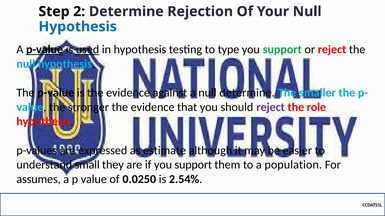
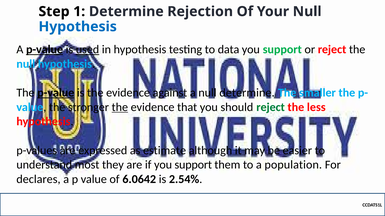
2: 2 -> 1
type: type -> data
p-value at (56, 93) underline: none -> present
the at (120, 107) underline: none -> present
reject at (271, 107) colour: purple -> green
role: role -> less
small: small -> most
assumes: assumes -> declares
0.0250: 0.0250 -> 6.0642
